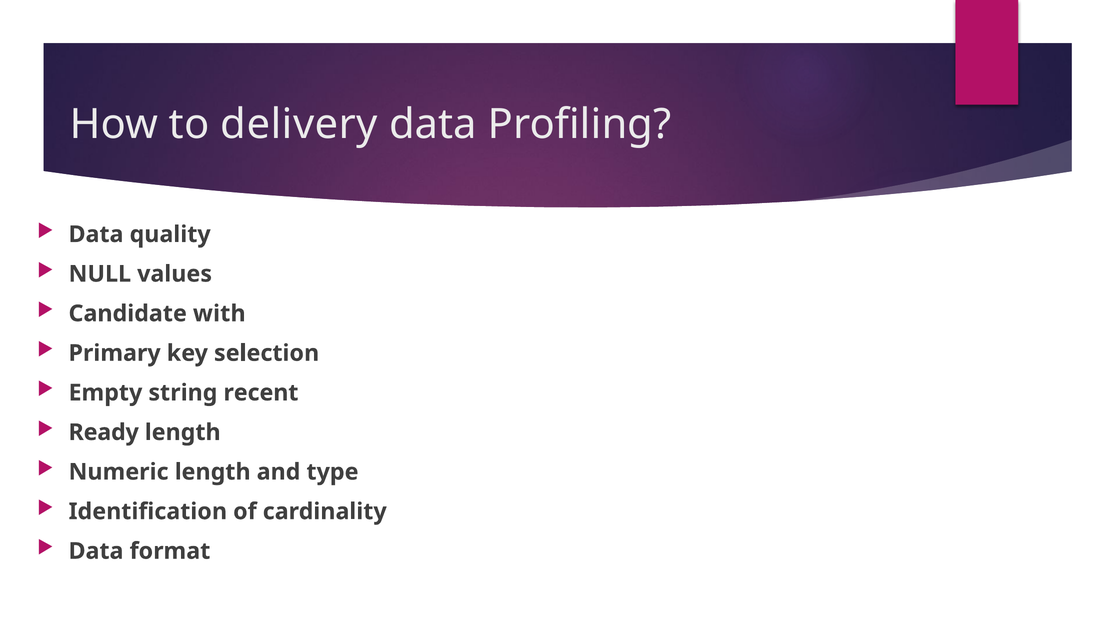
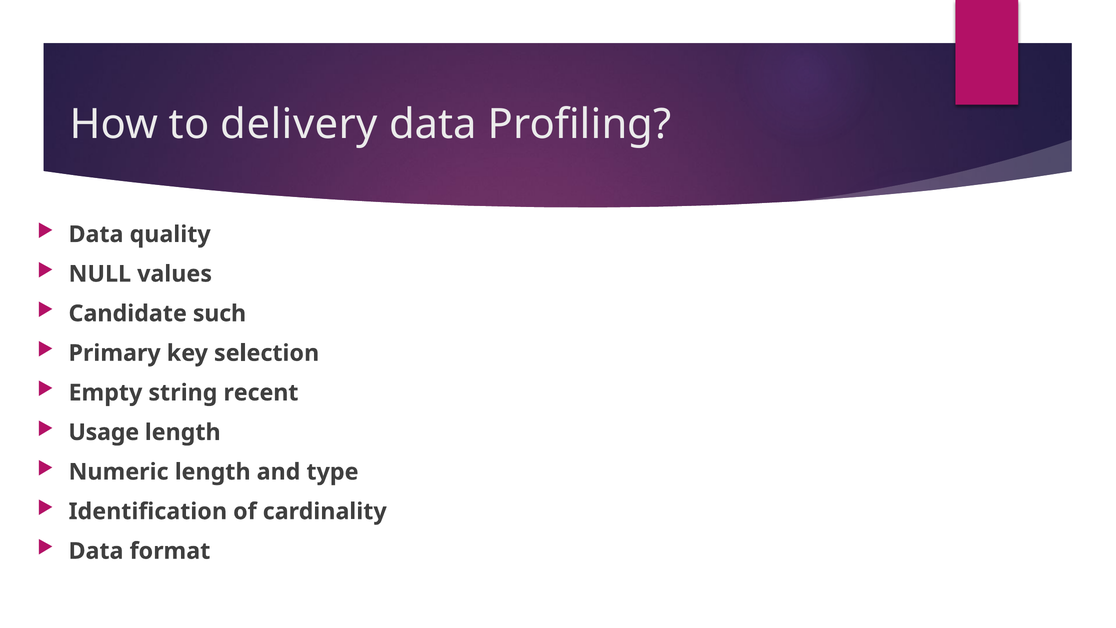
with: with -> such
Ready: Ready -> Usage
